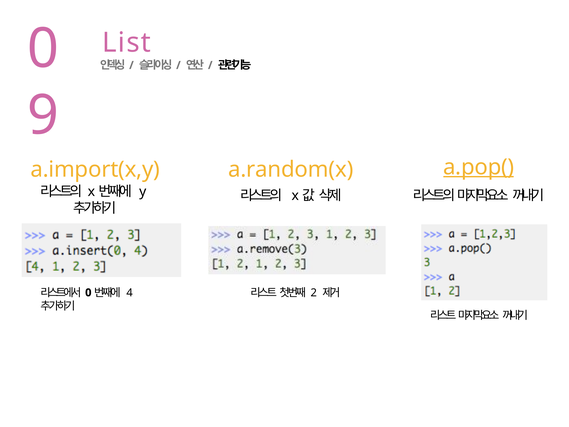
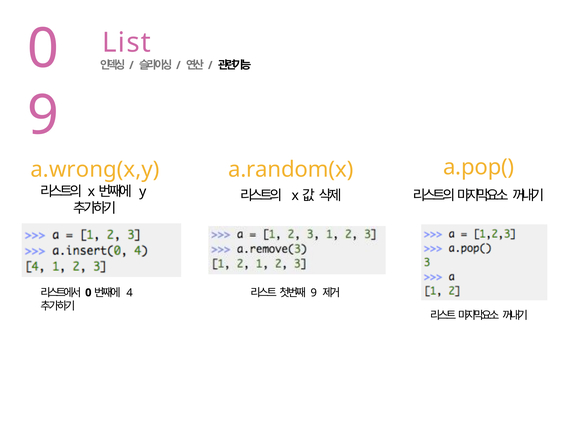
a.pop( underline: present -> none
a.import(x,y: a.import(x,y -> a.wrong(x,y
2 at (314, 293): 2 -> 9
